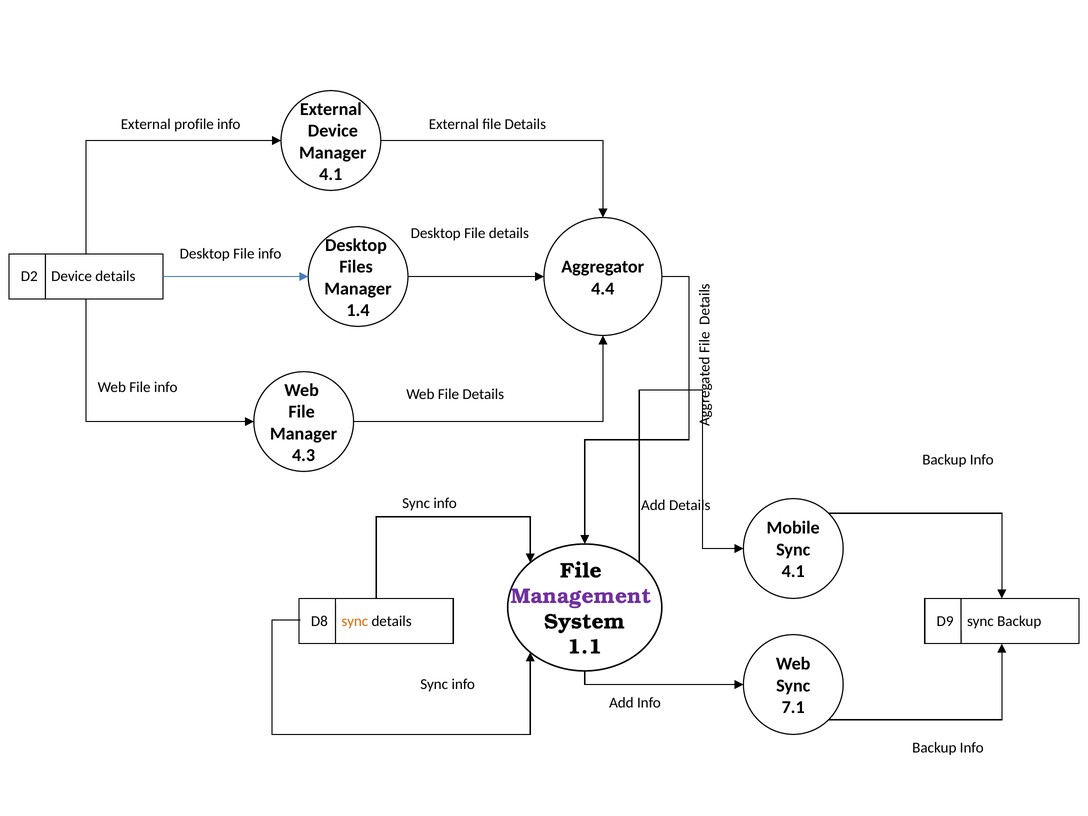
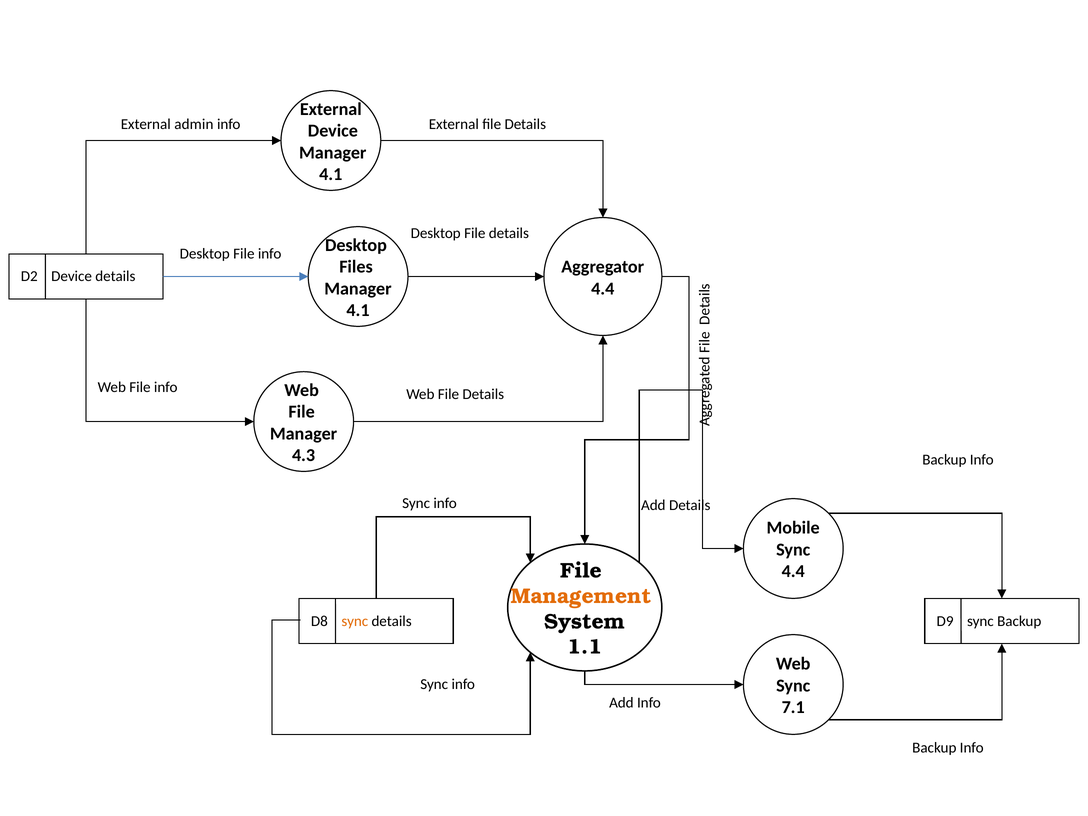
profile: profile -> admin
1.4 at (358, 310): 1.4 -> 4.1
4.1 at (793, 571): 4.1 -> 4.4
Management colour: purple -> orange
